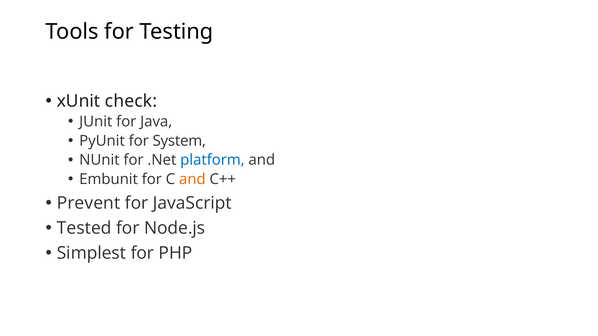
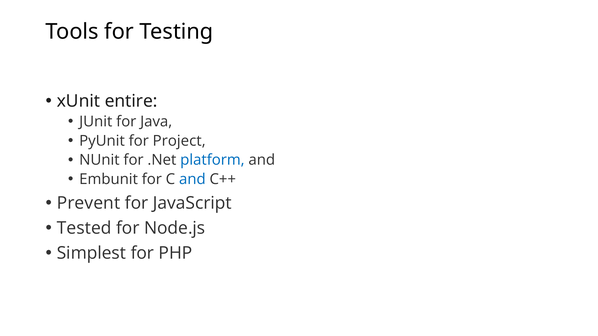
check: check -> entire
System: System -> Project
and at (192, 179) colour: orange -> blue
